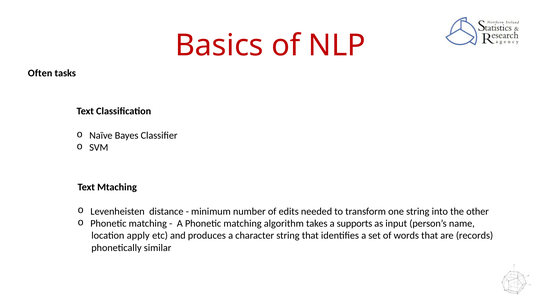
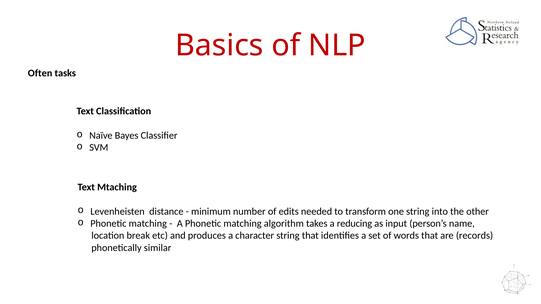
supports: supports -> reducing
apply: apply -> break
